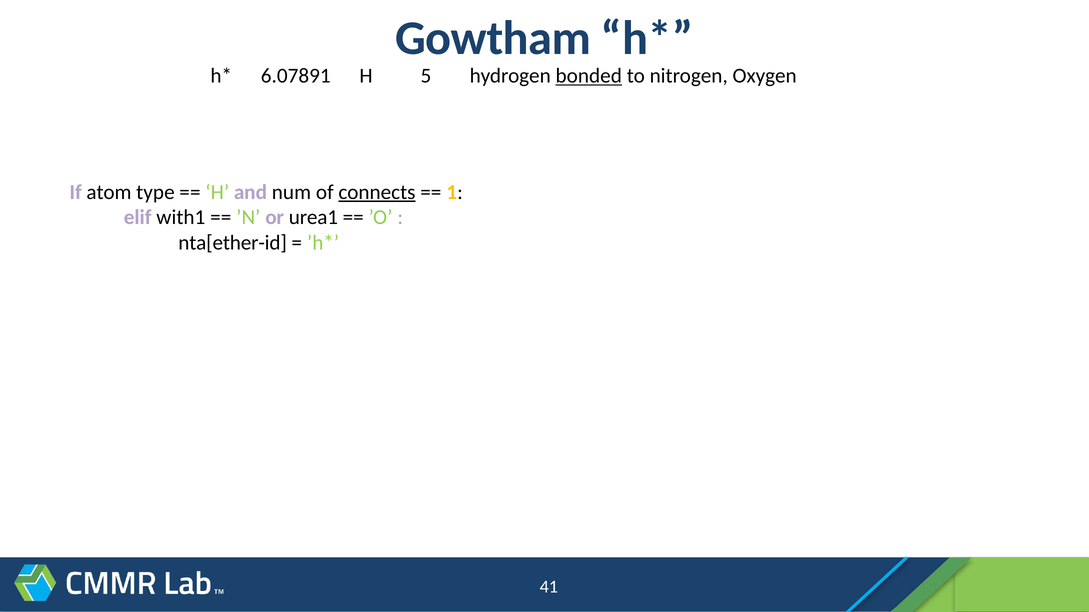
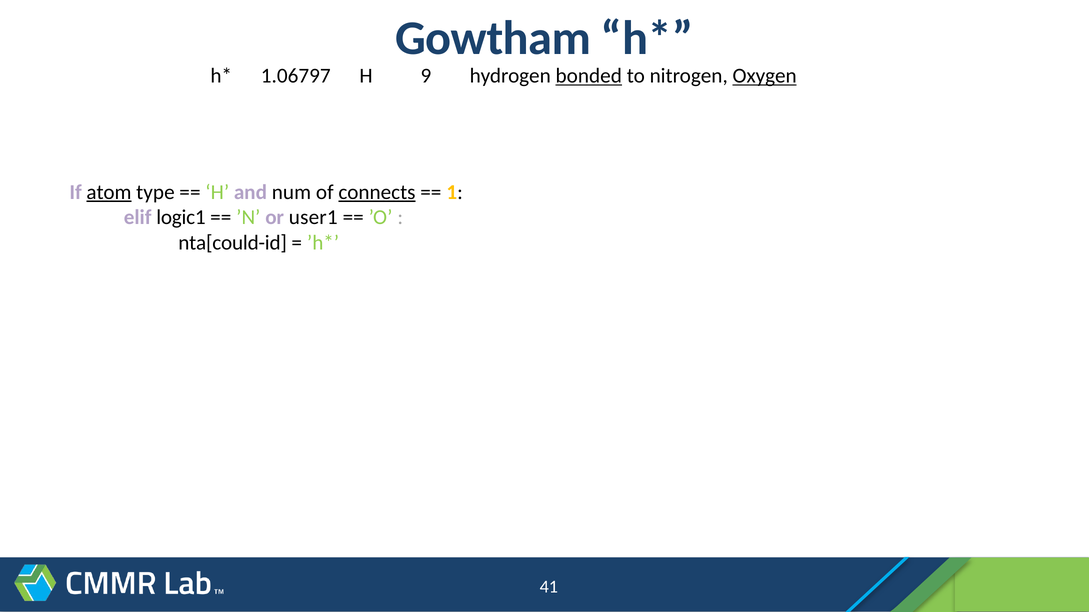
6.07891: 6.07891 -> 1.06797
5: 5 -> 9
Oxygen underline: none -> present
atom underline: none -> present
with1: with1 -> logic1
urea1: urea1 -> user1
nta[ether-id: nta[ether-id -> nta[could-id
